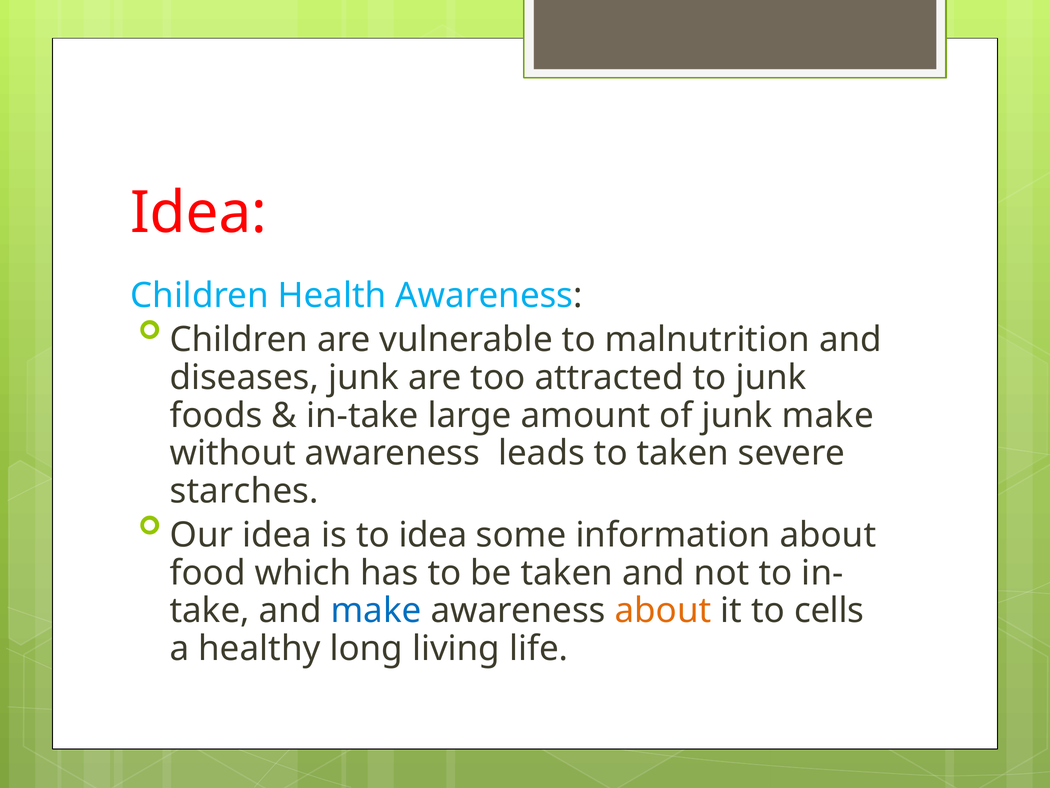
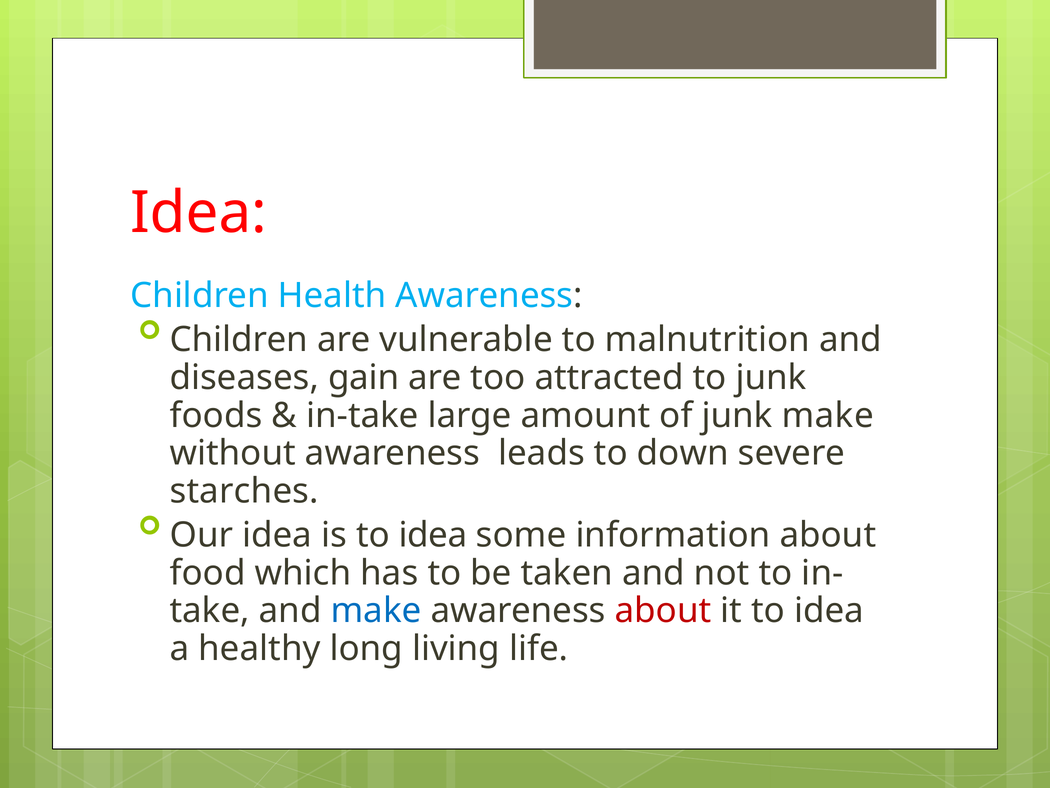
diseases junk: junk -> gain
to taken: taken -> down
about at (663, 610) colour: orange -> red
it to cells: cells -> idea
